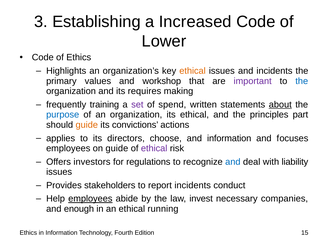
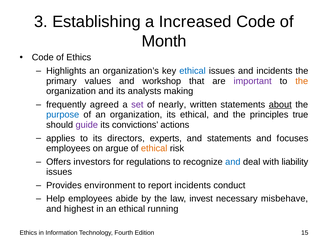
Lower: Lower -> Month
ethical at (193, 71) colour: orange -> blue
the at (302, 81) colour: blue -> orange
requires: requires -> analysts
training: training -> agreed
spend: spend -> nearly
part: part -> true
guide at (87, 125) colour: orange -> purple
choose: choose -> experts
and information: information -> statements
on guide: guide -> argue
ethical at (154, 148) colour: purple -> orange
stakeholders: stakeholders -> environment
employees at (90, 199) underline: present -> none
companies: companies -> misbehave
enough: enough -> highest
